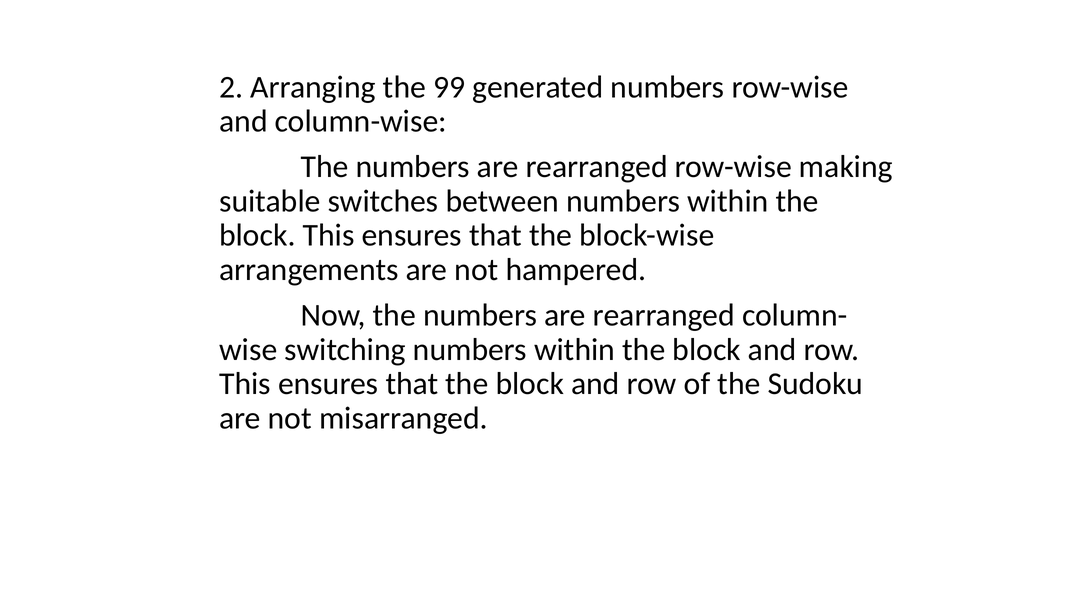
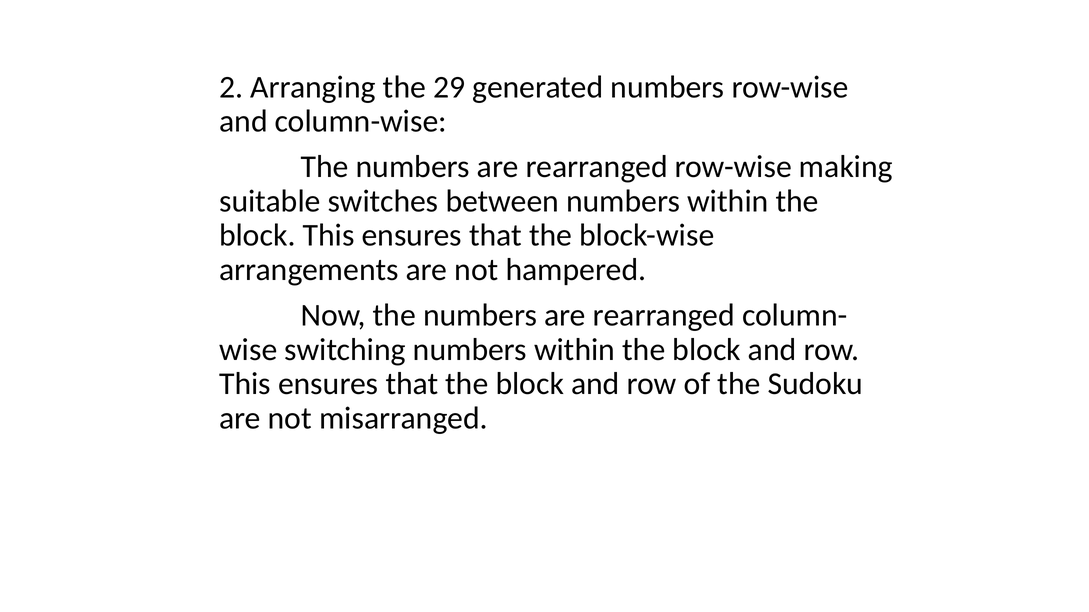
99: 99 -> 29
